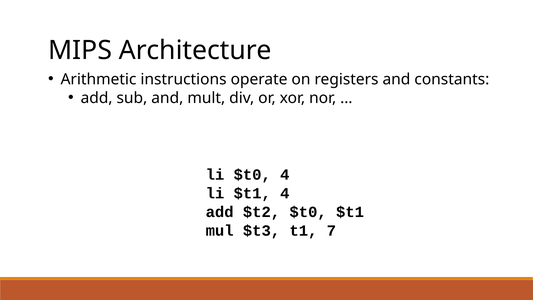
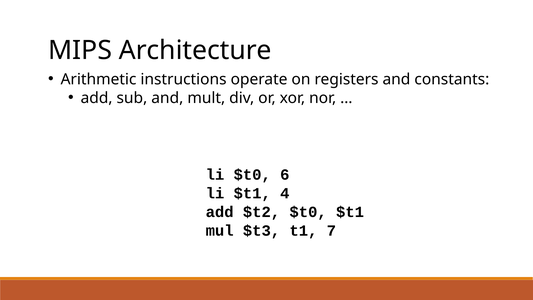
$t0 4: 4 -> 6
